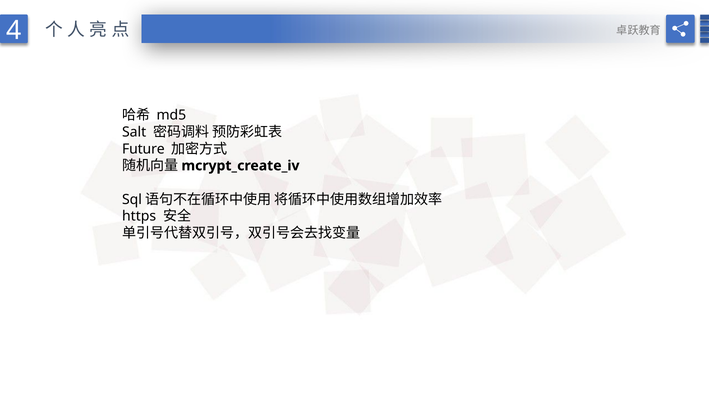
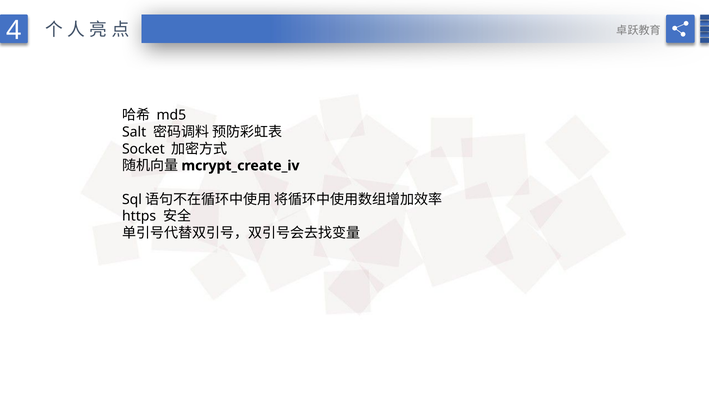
Future: Future -> Socket
